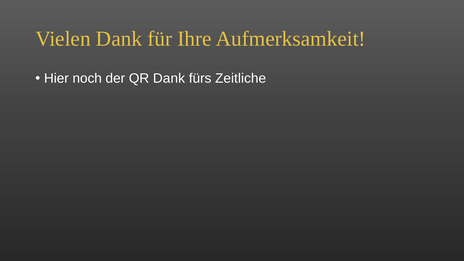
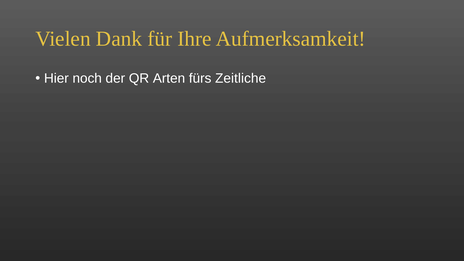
QR Dank: Dank -> Arten
